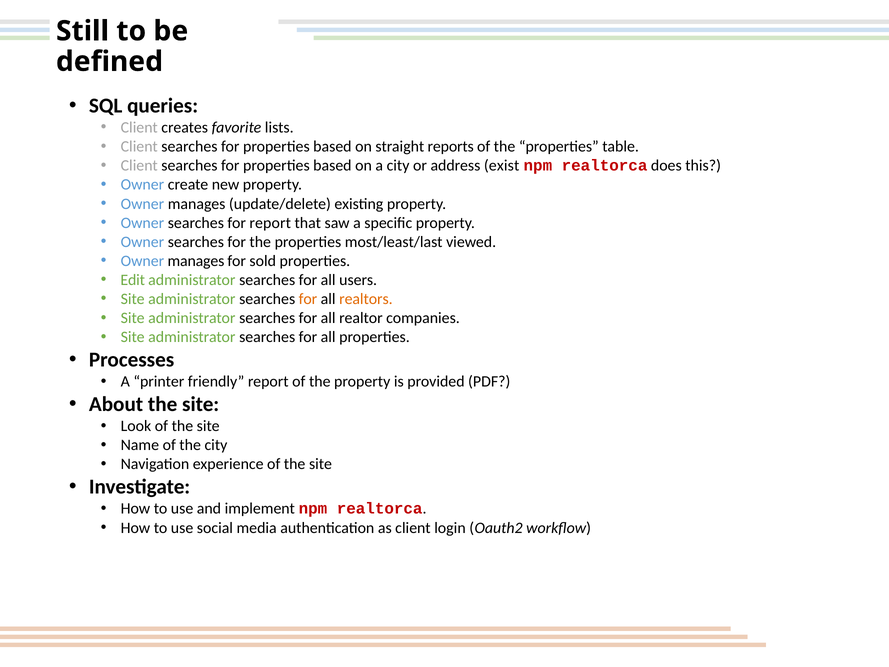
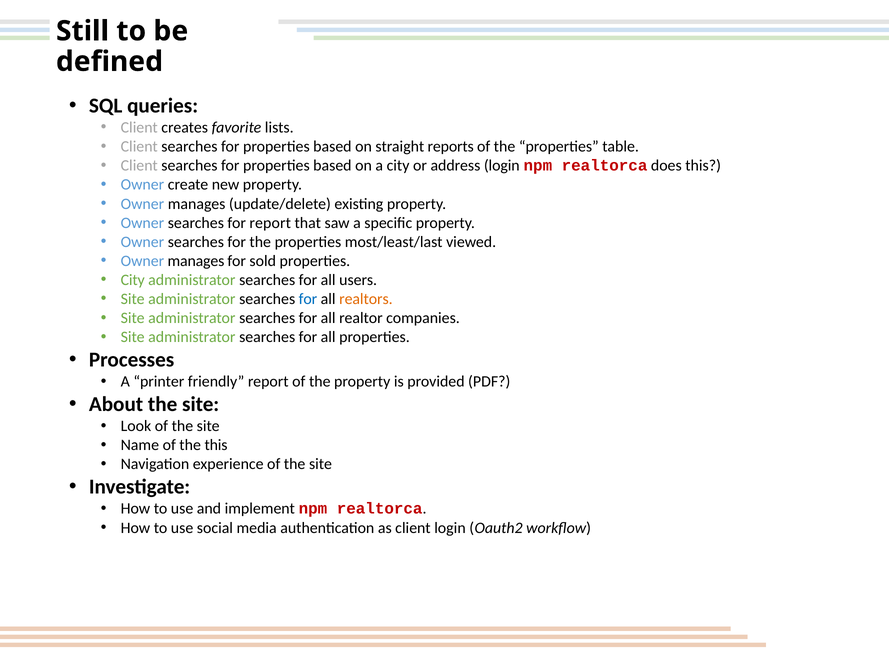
address exist: exist -> login
Edit at (133, 280): Edit -> City
for at (308, 299) colour: orange -> blue
the city: city -> this
